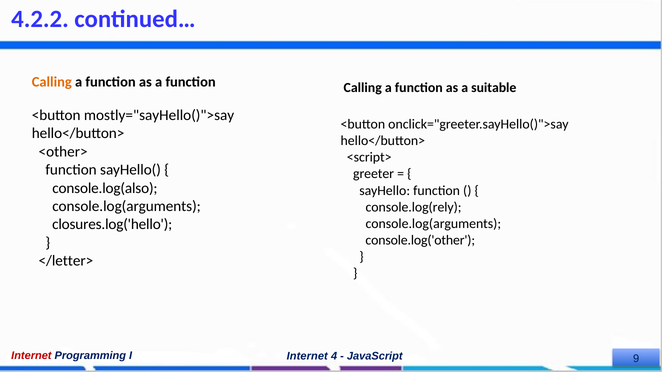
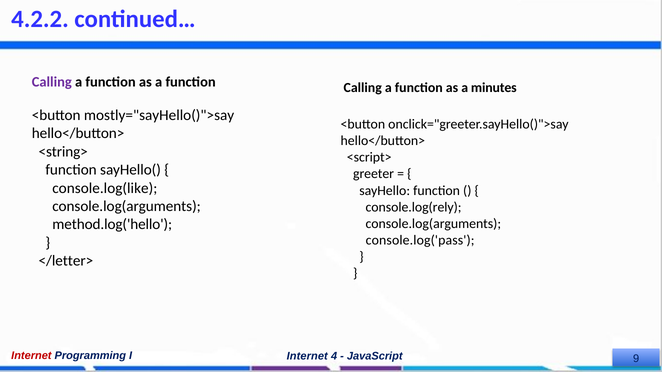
Calling at (52, 82) colour: orange -> purple
suitable: suitable -> minutes
<other>: <other> -> <string>
console.log(also: console.log(also -> console.log(like
closures.log('hello: closures.log('hello -> method.log('hello
console.log('other: console.log('other -> console.log('pass
